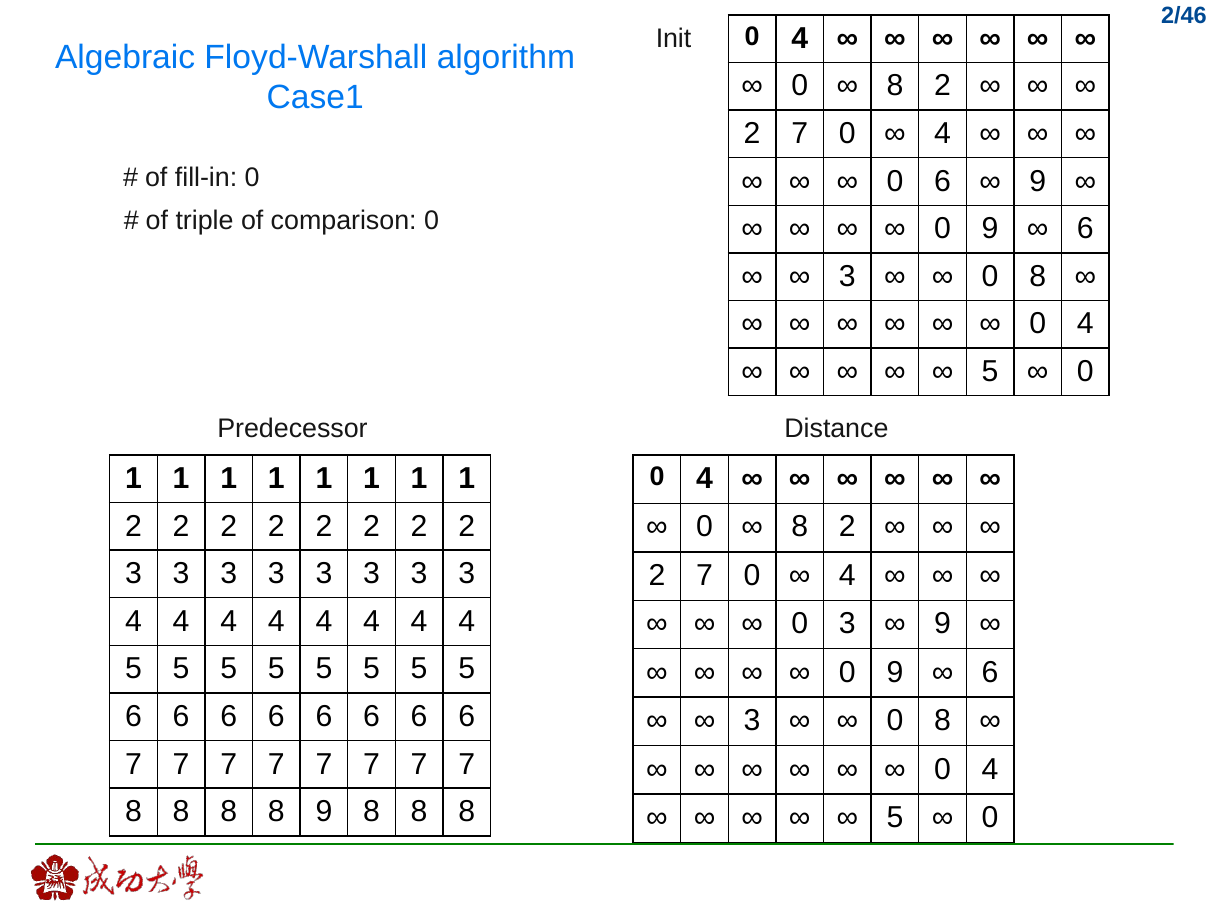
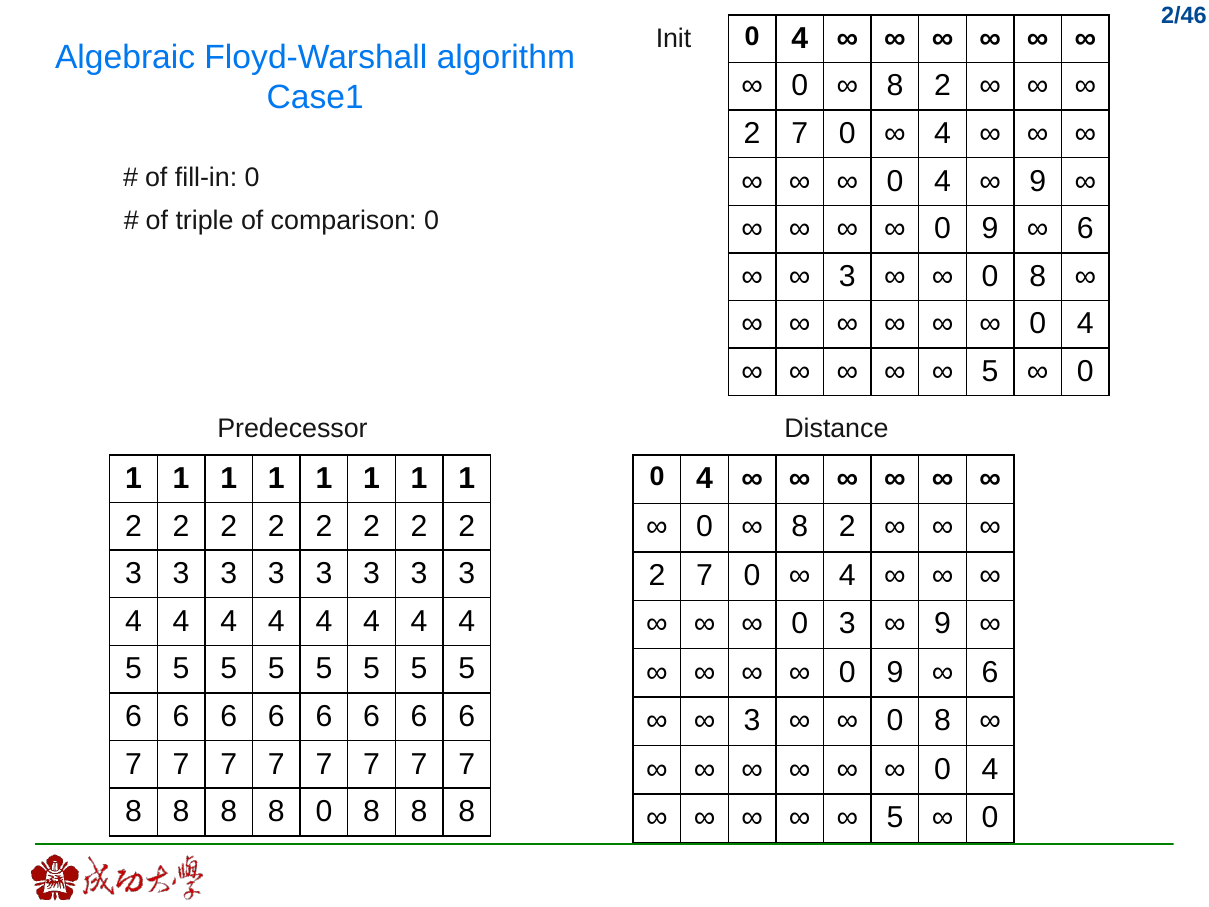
6 at (943, 181): 6 -> 4
8 9: 9 -> 0
